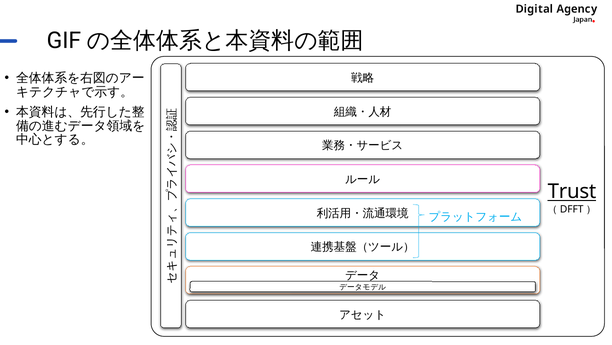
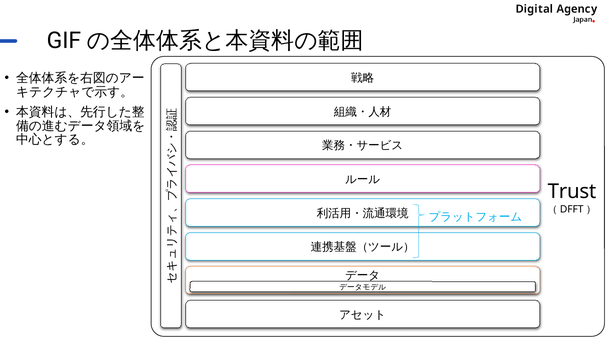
Trust underline: present -> none
